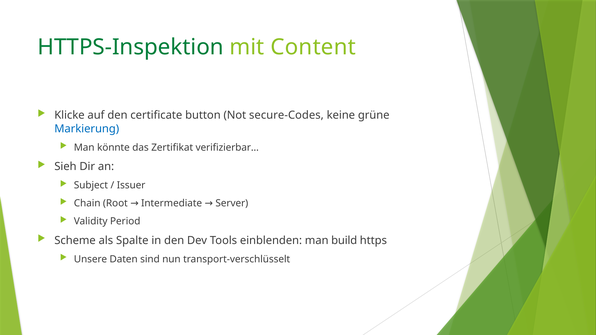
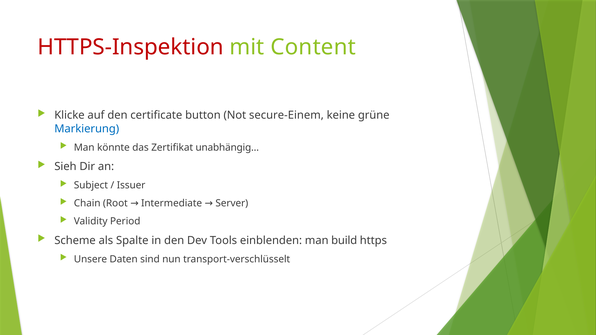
HTTPS-Inspektion colour: green -> red
secure-Codes: secure-Codes -> secure-Einem
verifizierbar…: verifizierbar… -> unabhängig…
